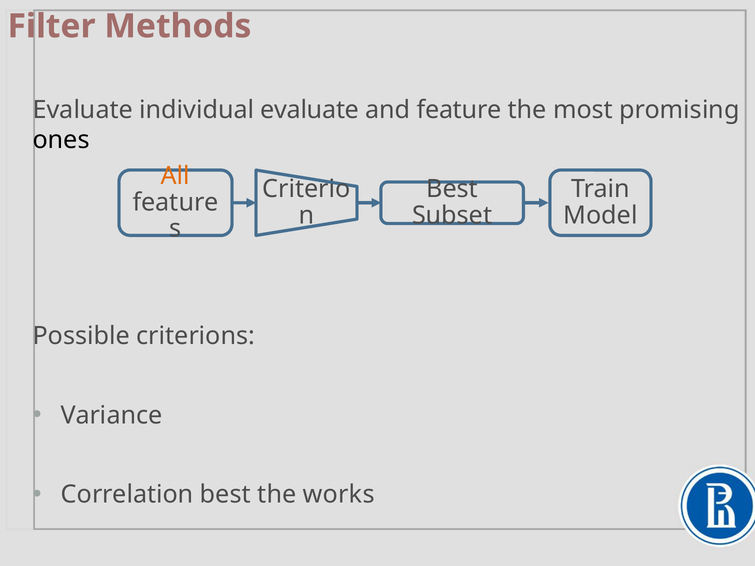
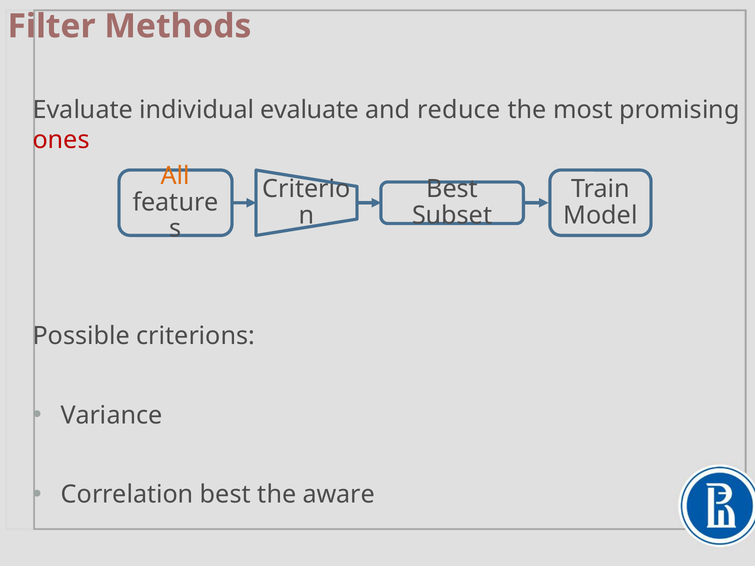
and feature: feature -> reduce
ones colour: black -> red
works: works -> aware
